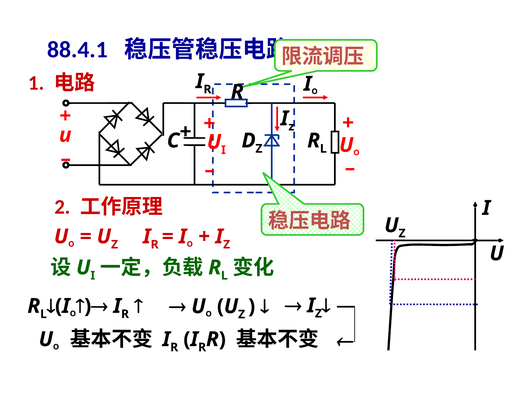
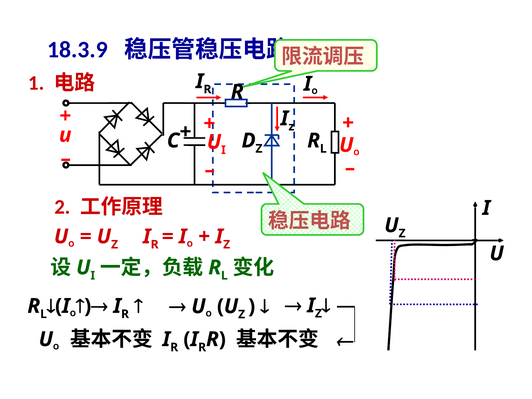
88.4.1: 88.4.1 -> 18.3.9
